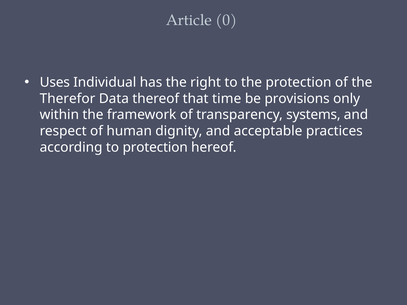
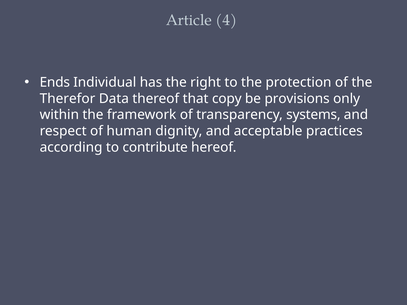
0: 0 -> 4
Uses: Uses -> Ends
time: time -> copy
to protection: protection -> contribute
